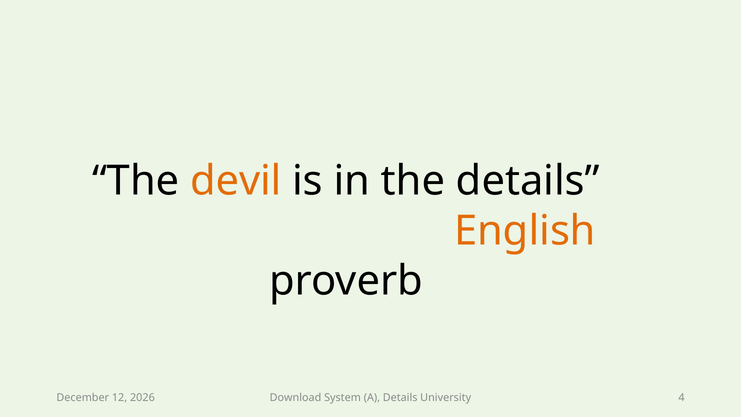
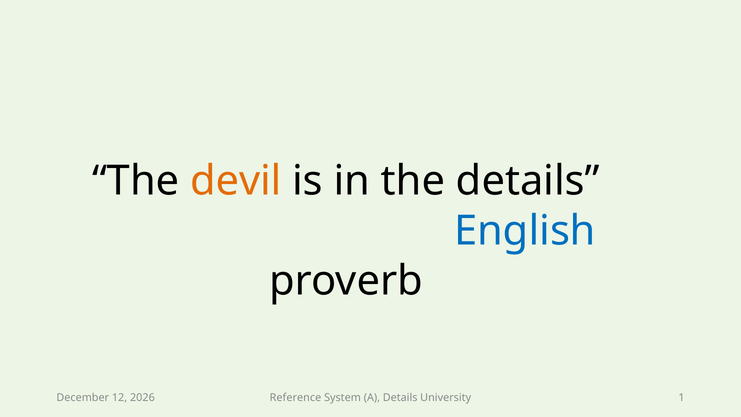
English colour: orange -> blue
Download: Download -> Reference
4: 4 -> 1
